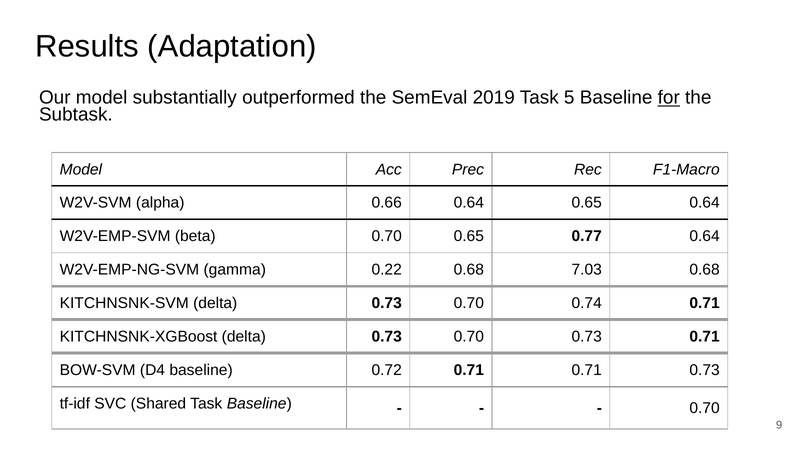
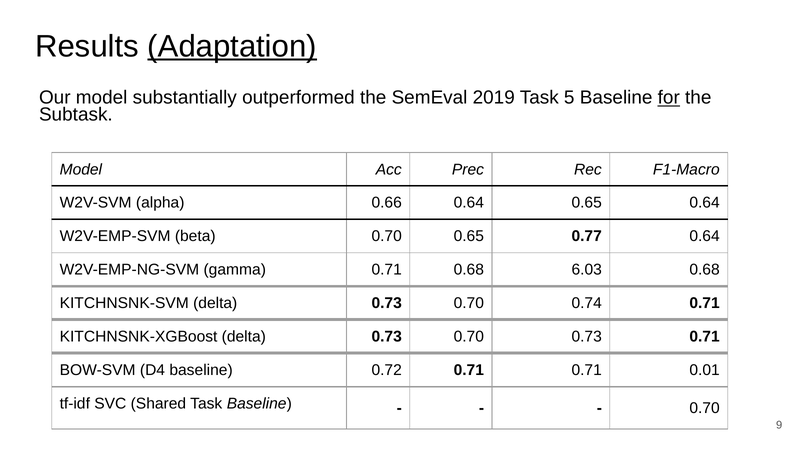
Adaptation underline: none -> present
gamma 0.22: 0.22 -> 0.71
7.03: 7.03 -> 6.03
0.71 0.73: 0.73 -> 0.01
